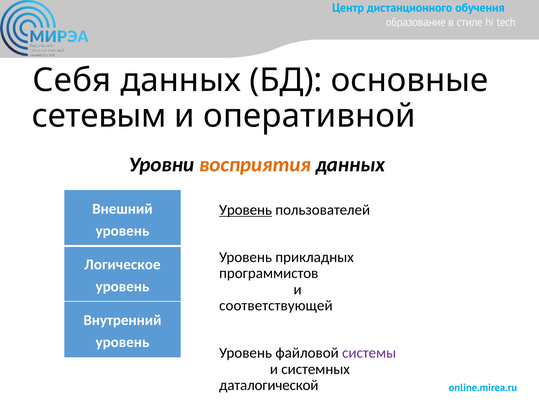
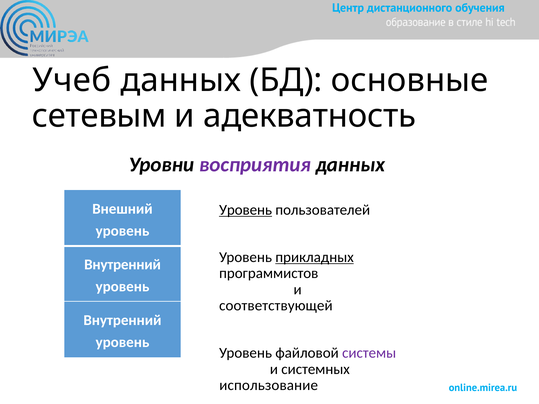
Себя: Себя -> Учеб
оперативной: оперативной -> адекватность
восприятия colour: orange -> purple
прикладных underline: none -> present
Логическое at (122, 265): Логическое -> Внутренний
даталогическoй: даталогическoй -> использование
